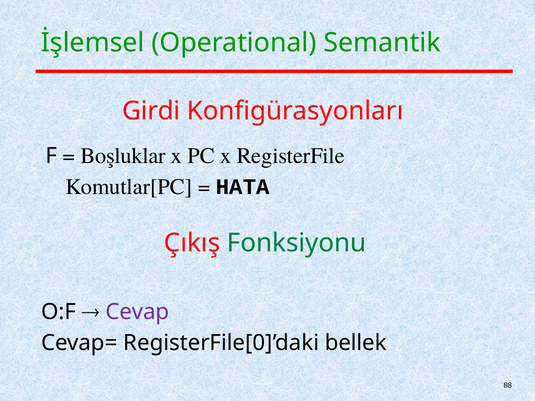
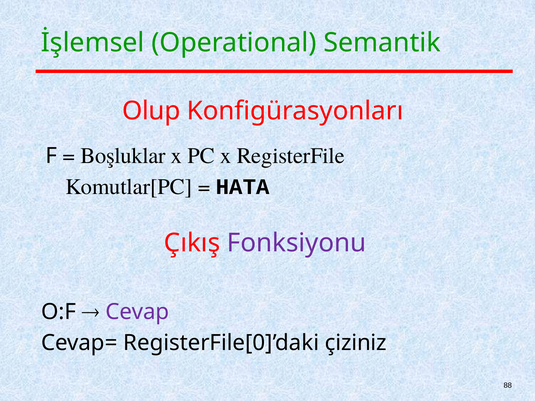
Girdi: Girdi -> Olup
Fonksiyonu colour: green -> purple
bellek: bellek -> çiziniz
